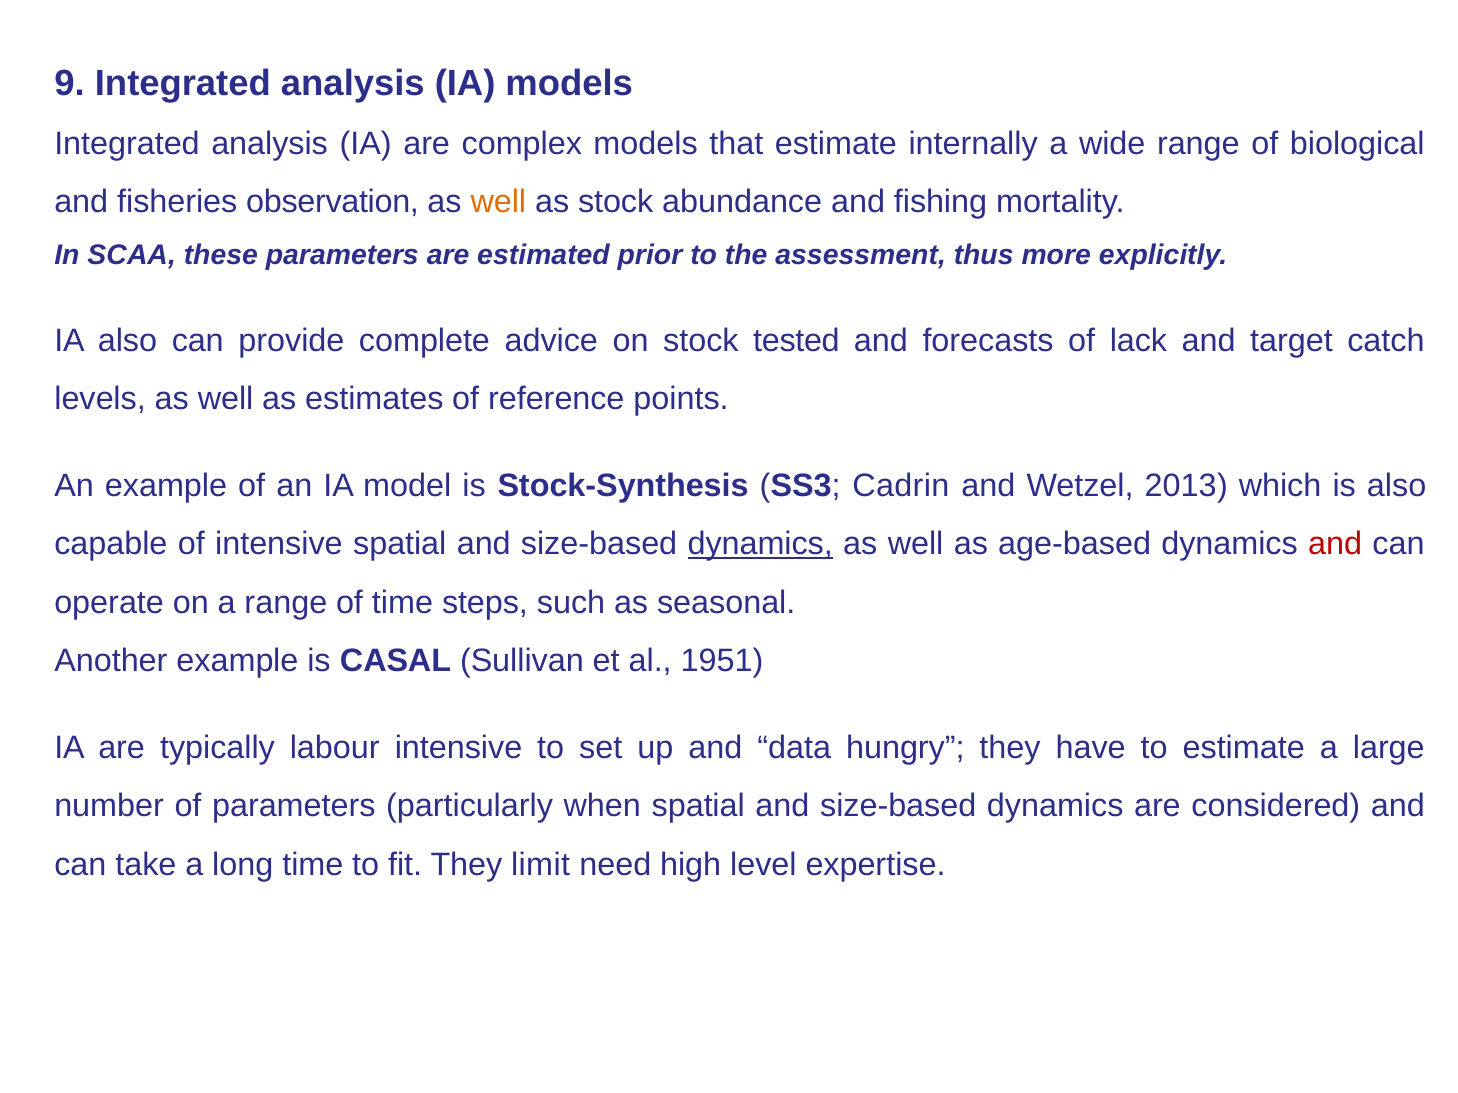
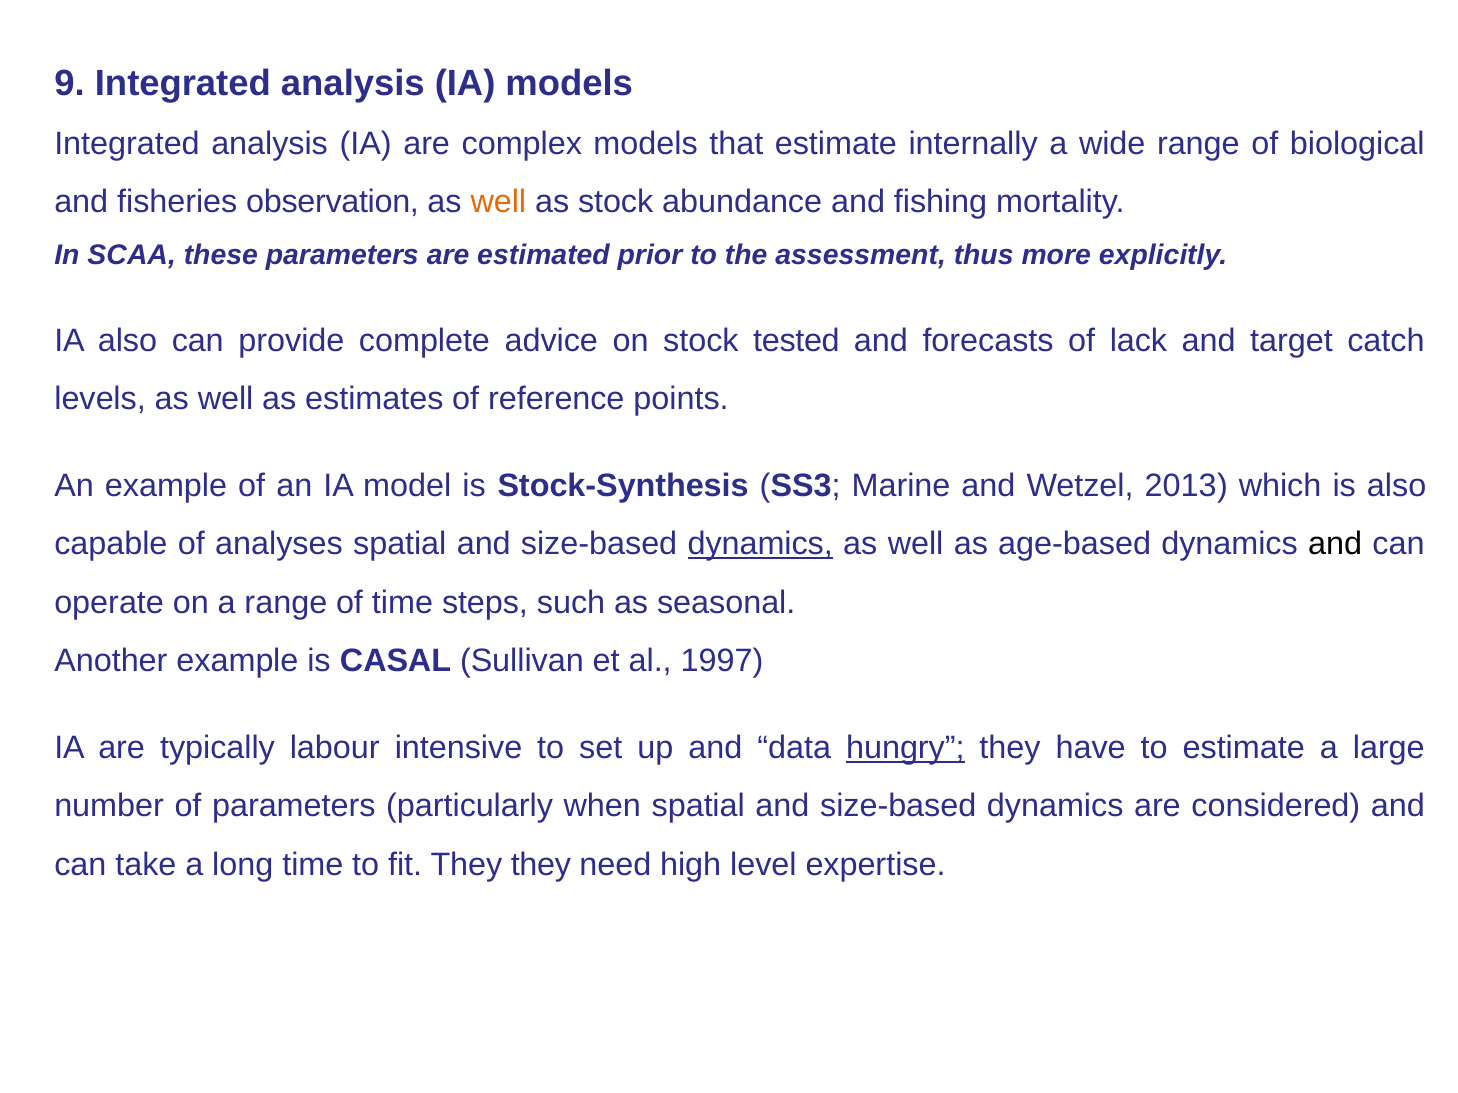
Cadrin: Cadrin -> Marine
of intensive: intensive -> analyses
and at (1335, 544) colour: red -> black
1951: 1951 -> 1997
hungry underline: none -> present
They limit: limit -> they
